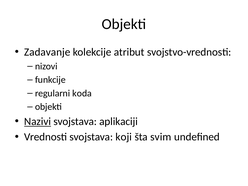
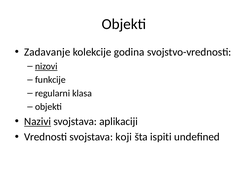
atribut: atribut -> godina
nizovi underline: none -> present
koda: koda -> klasa
svim: svim -> ispiti
